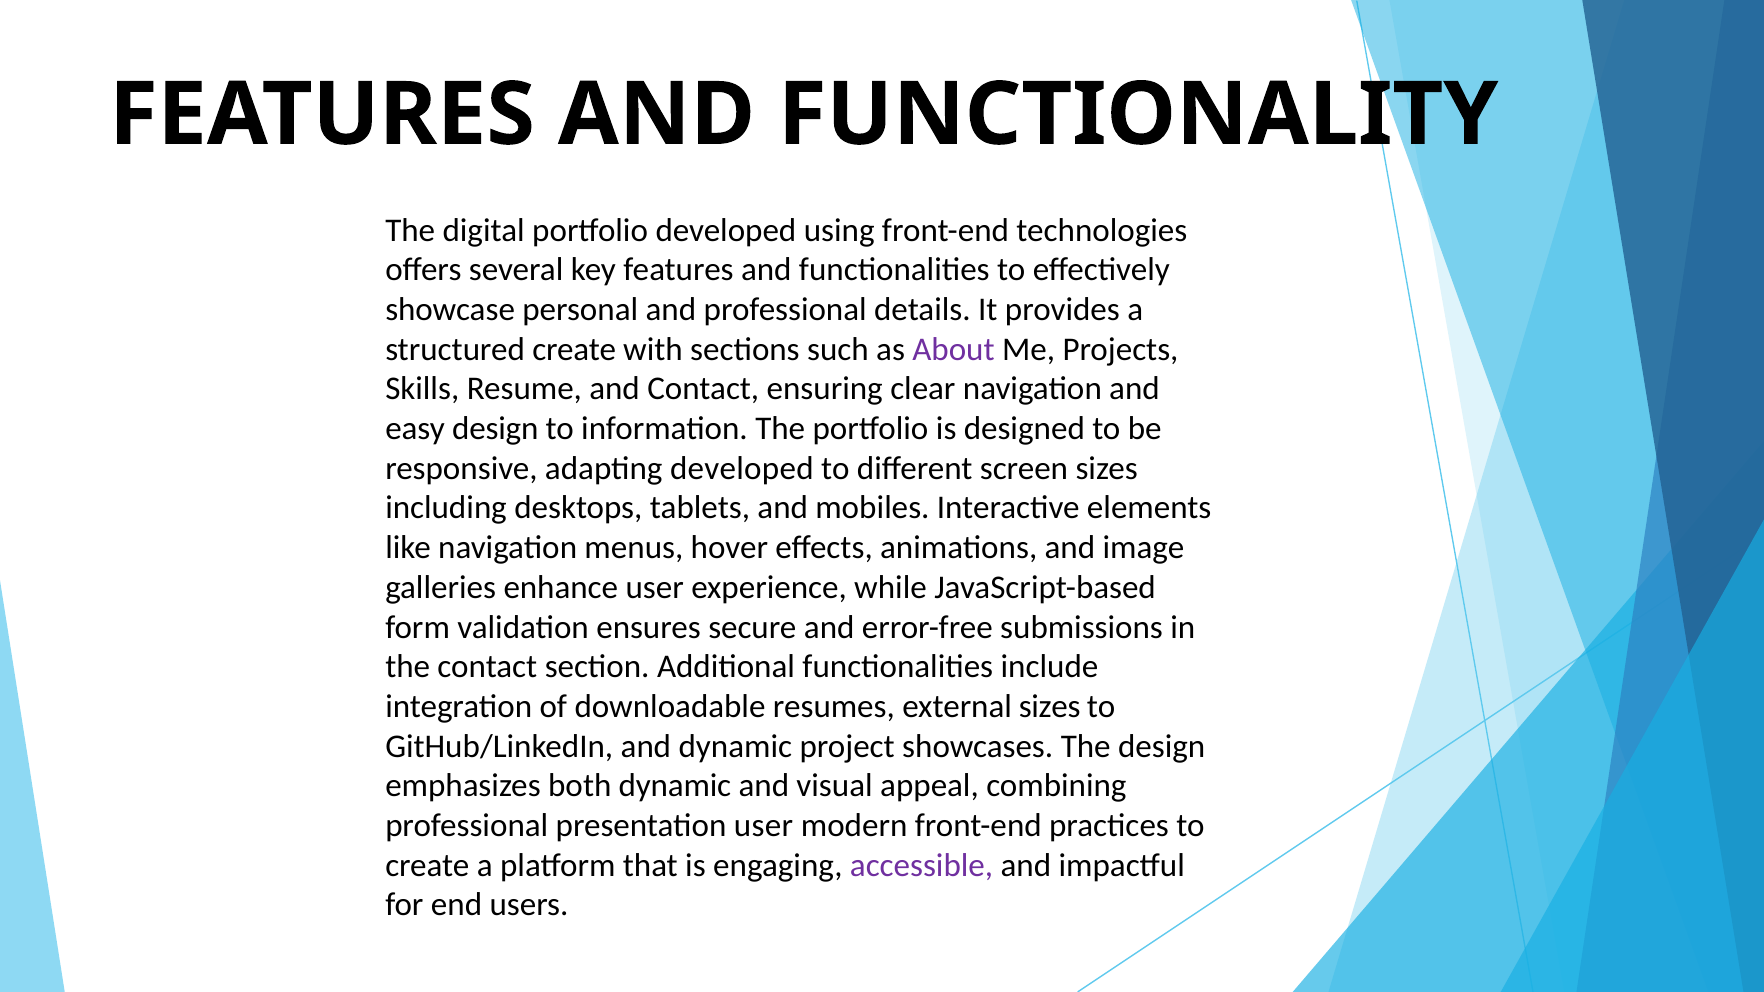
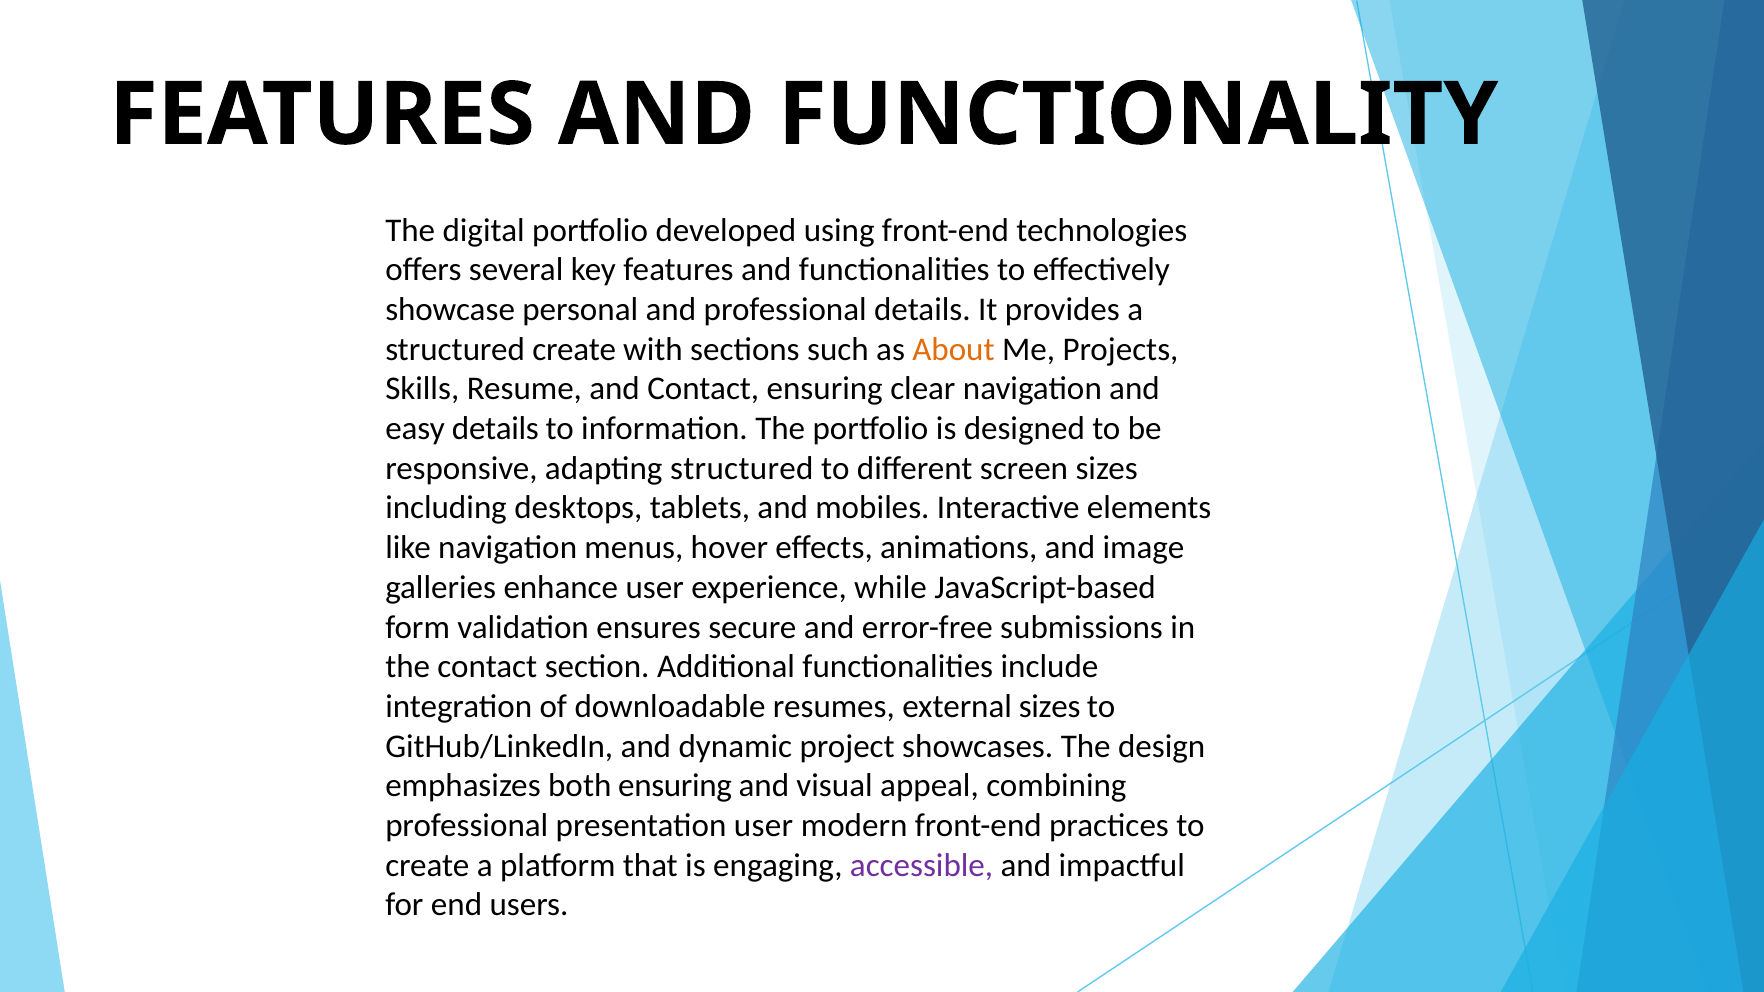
About colour: purple -> orange
easy design: design -> details
adapting developed: developed -> structured
both dynamic: dynamic -> ensuring
